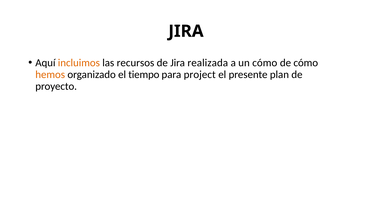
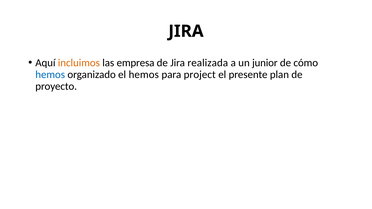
recursos: recursos -> empresa
un cómo: cómo -> junior
hemos at (50, 75) colour: orange -> blue
el tiempo: tiempo -> hemos
